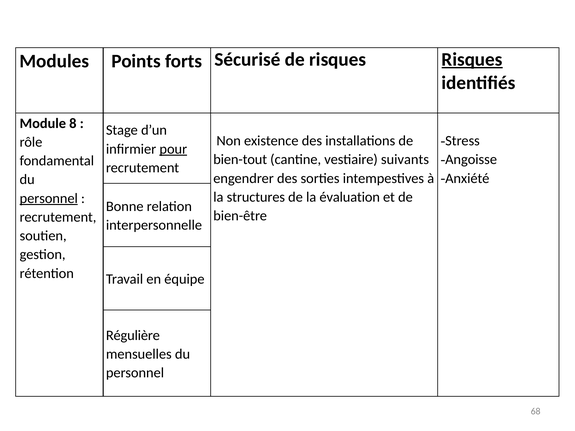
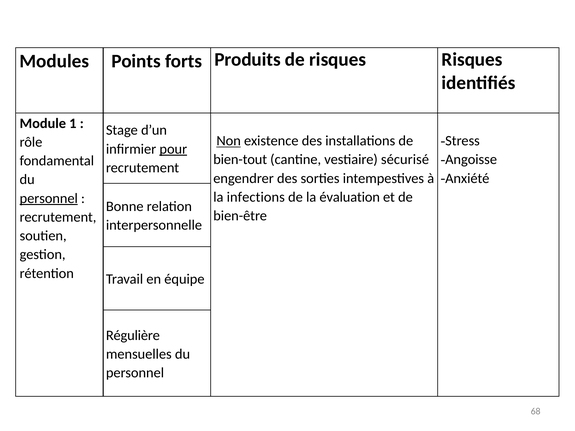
Sécurisé: Sécurisé -> Produits
Risques at (472, 59) underline: present -> none
8: 8 -> 1
Non underline: none -> present
suivants: suivants -> sécurisé
structures: structures -> infections
